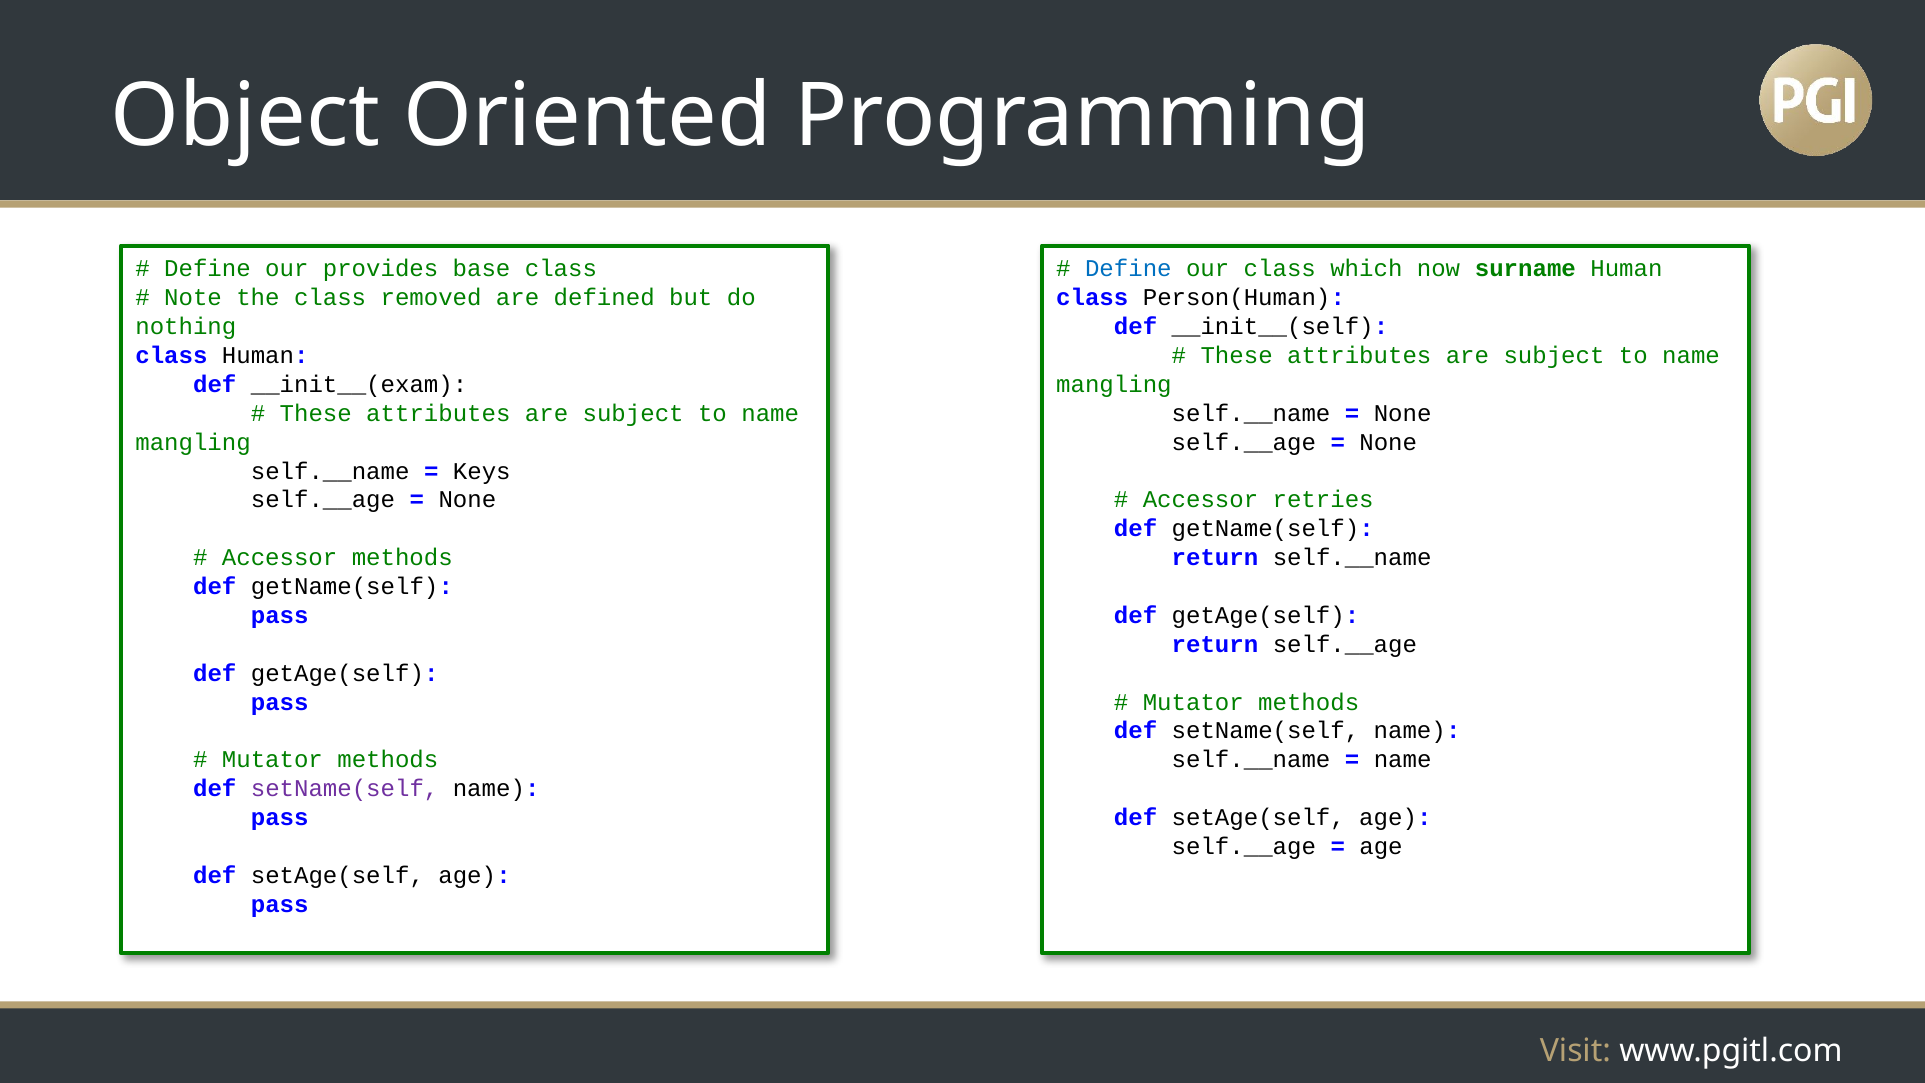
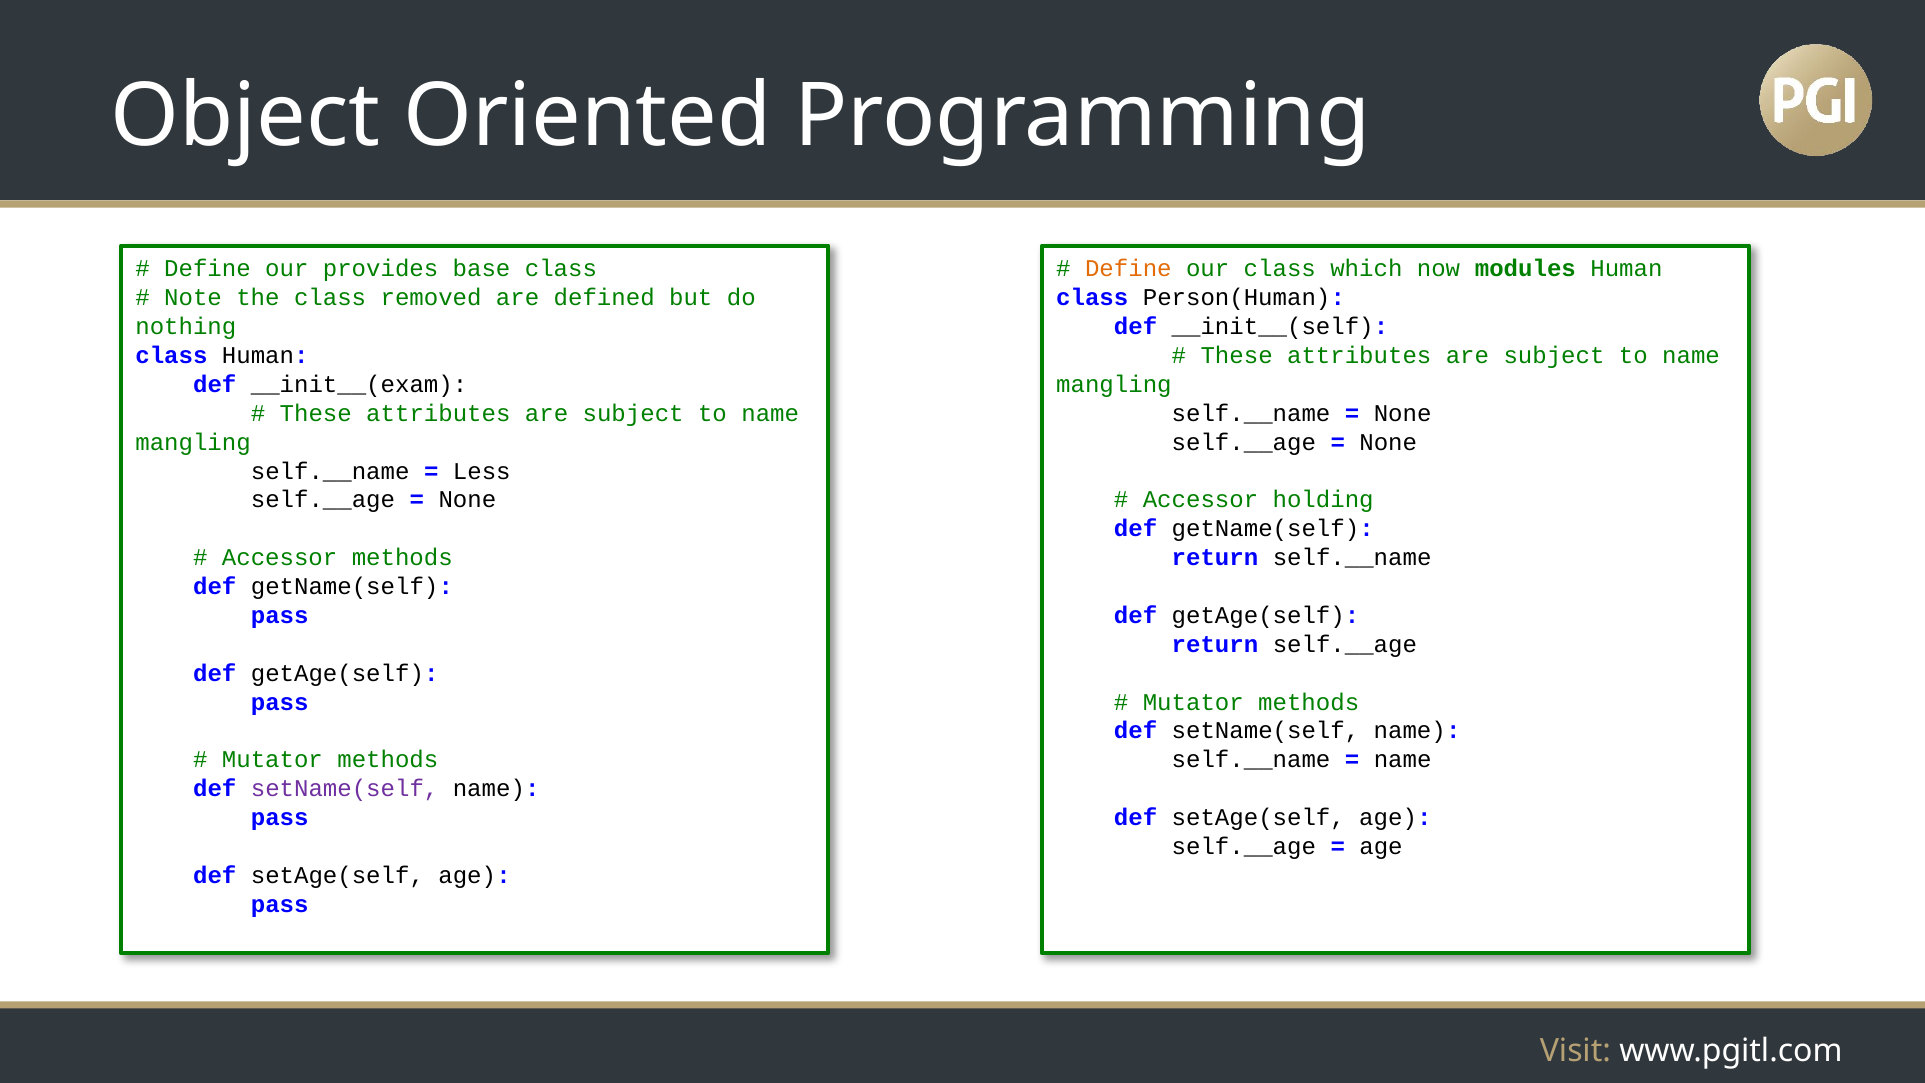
Define at (1128, 269) colour: blue -> orange
surname: surname -> modules
Keys: Keys -> Less
retries: retries -> holding
